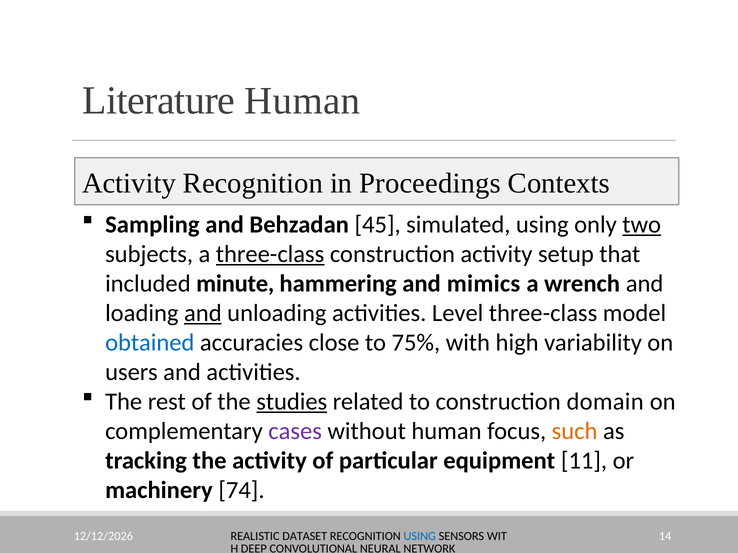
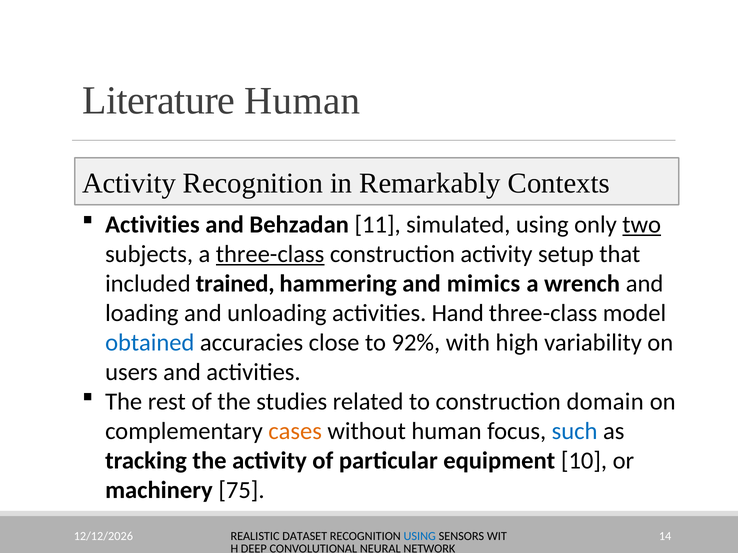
Proceedings: Proceedings -> Remarkably
Sampling at (152, 225): Sampling -> Activities
45: 45 -> 11
minute: minute -> trained
and at (203, 314) underline: present -> none
Level: Level -> Hand
75%: 75% -> 92%
studies underline: present -> none
cases colour: purple -> orange
such colour: orange -> blue
11: 11 -> 10
74: 74 -> 75
